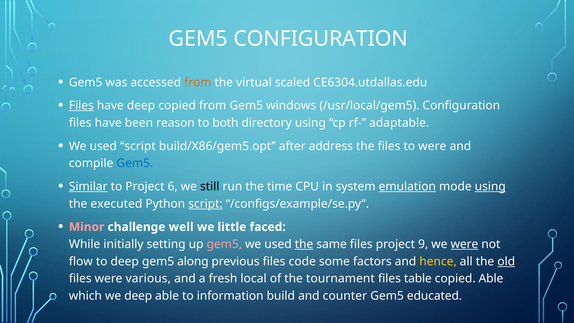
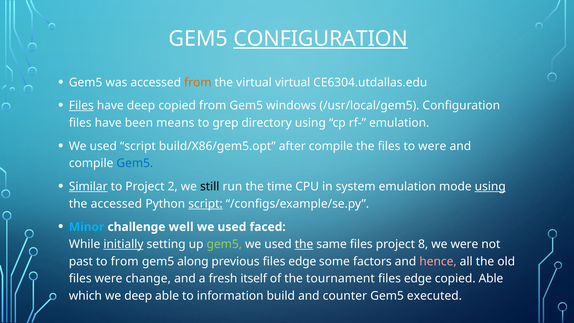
CONFIGURATION at (321, 39) underline: none -> present
virtual scaled: scaled -> virtual
reason: reason -> means
both: both -> grep
rf- adaptable: adaptable -> emulation
after address: address -> compile
6: 6 -> 2
emulation at (407, 186) underline: present -> none
the executed: executed -> accessed
Minor colour: pink -> light blue
little at (232, 227): little -> used
initially underline: none -> present
gem5 at (224, 244) colour: pink -> light green
9: 9 -> 8
were at (464, 244) underline: present -> none
flow: flow -> past
to deep: deep -> from
previous files code: code -> edge
hence colour: yellow -> pink
old underline: present -> none
various: various -> change
local: local -> itself
table at (418, 279): table -> edge
educated: educated -> executed
